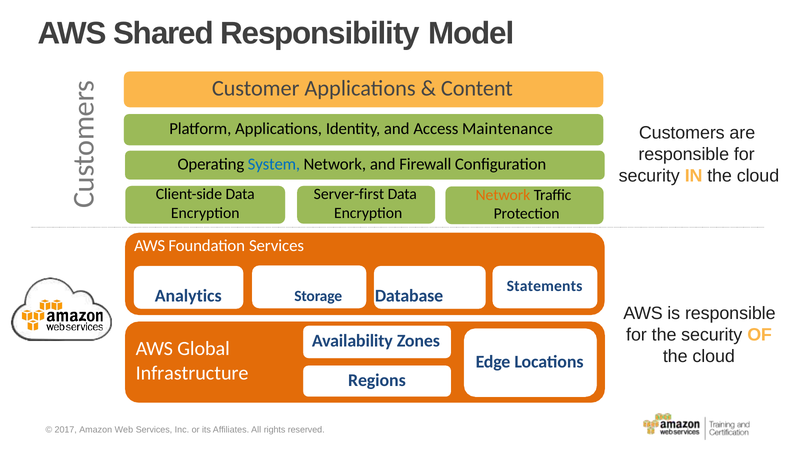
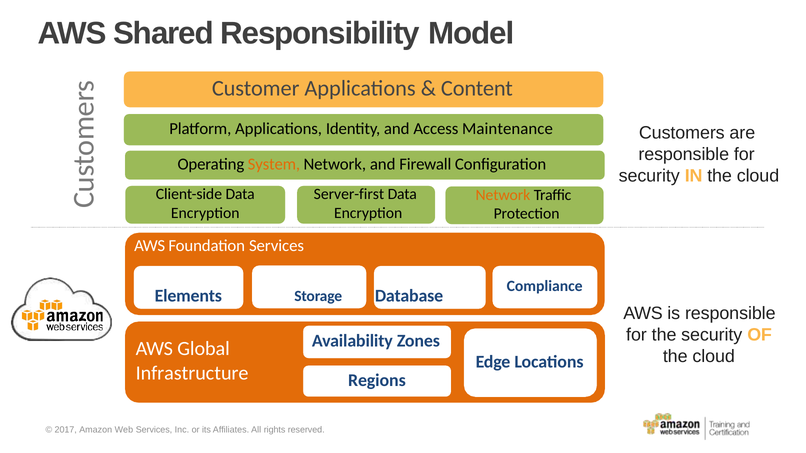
System colour: blue -> orange
Statements: Statements -> Compliance
Analytics: Analytics -> Elements
